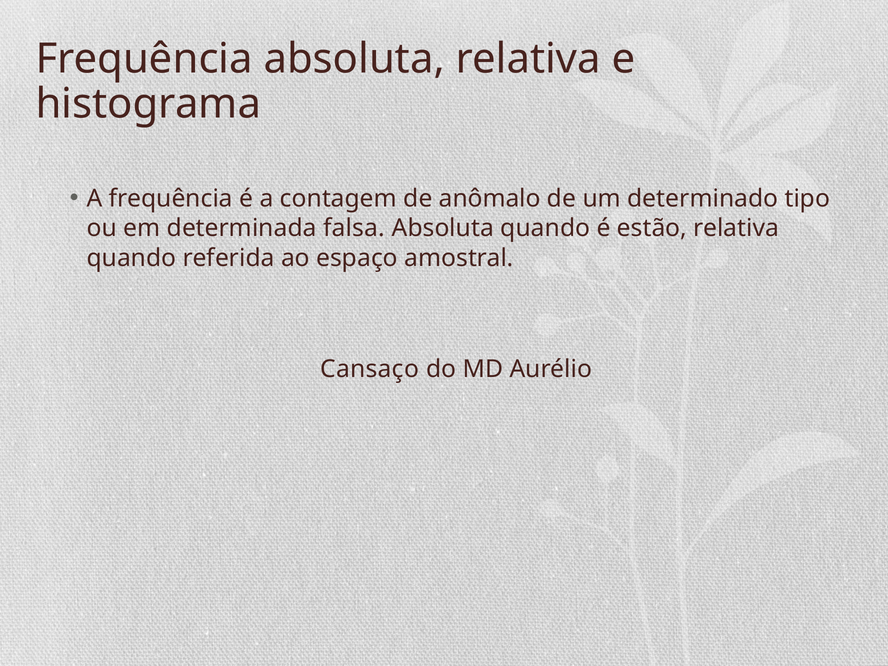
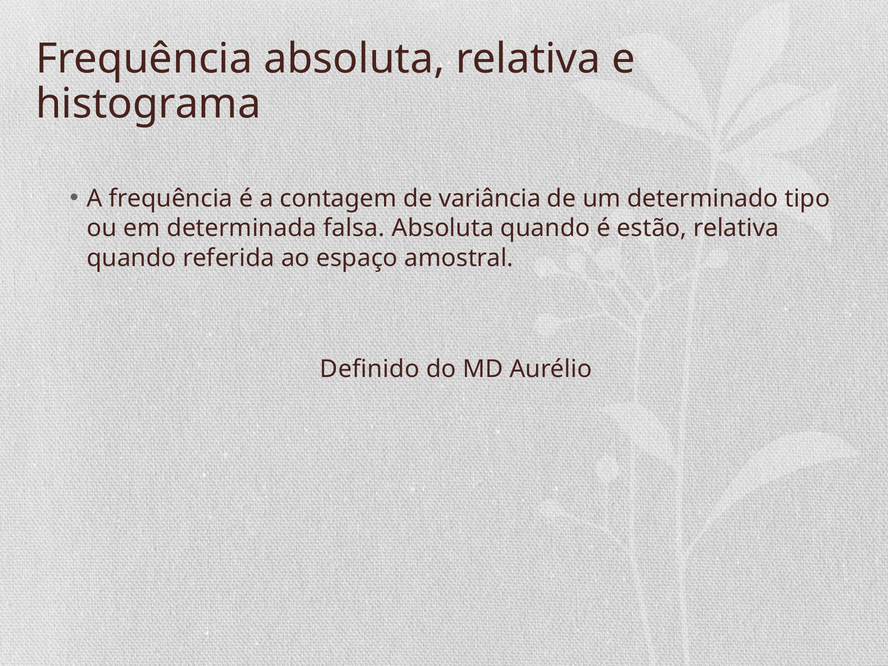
anômalo: anômalo -> variância
Cansaço: Cansaço -> Definido
